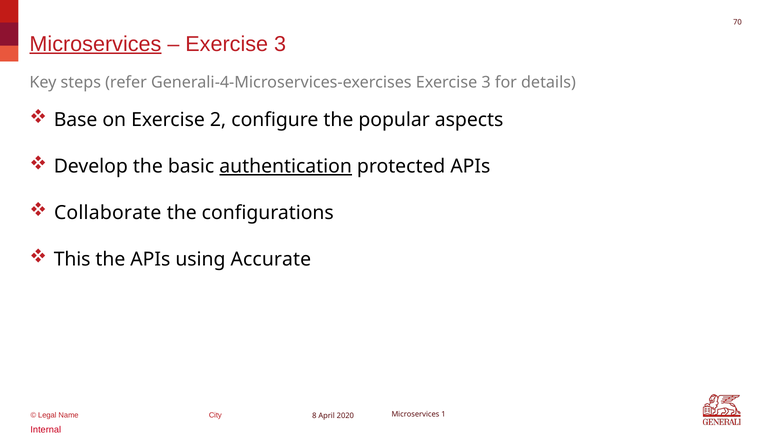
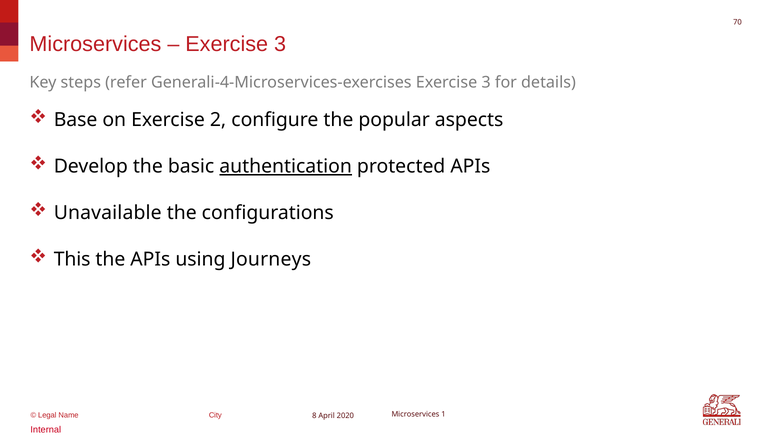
Microservices at (95, 44) underline: present -> none
Collaborate: Collaborate -> Unavailable
Accurate: Accurate -> Journeys
